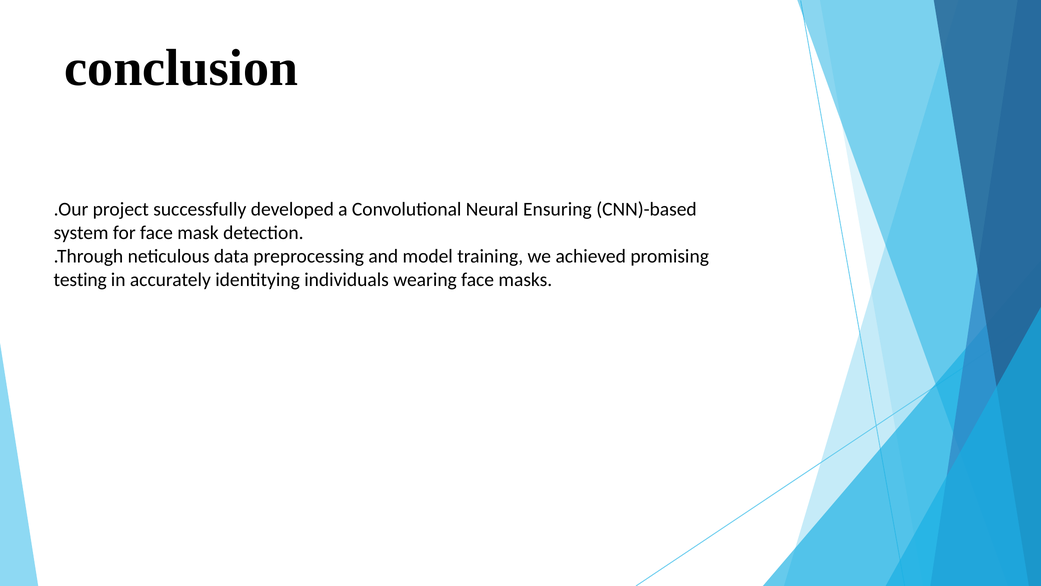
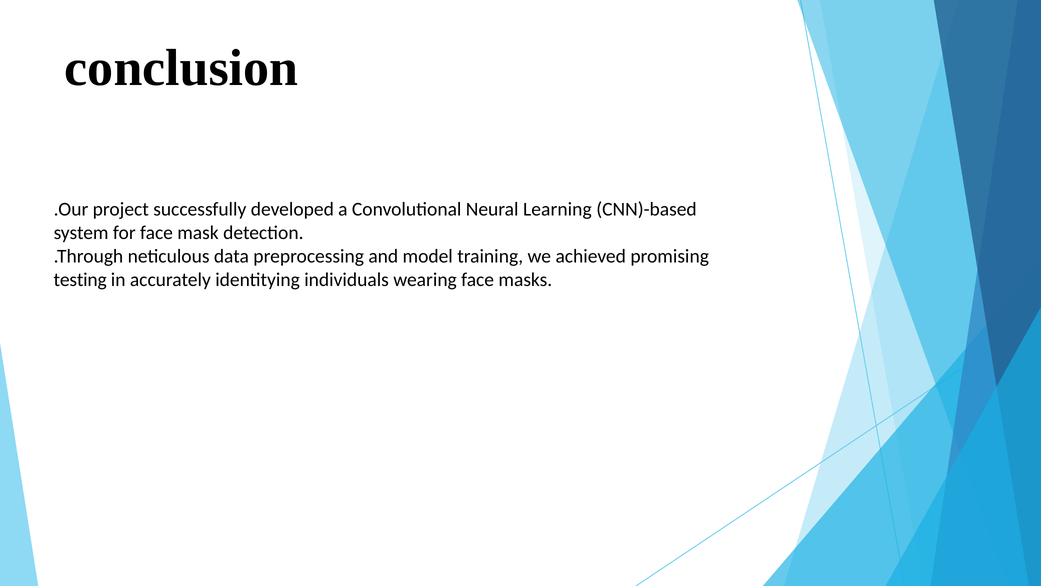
Ensuring: Ensuring -> Learning
